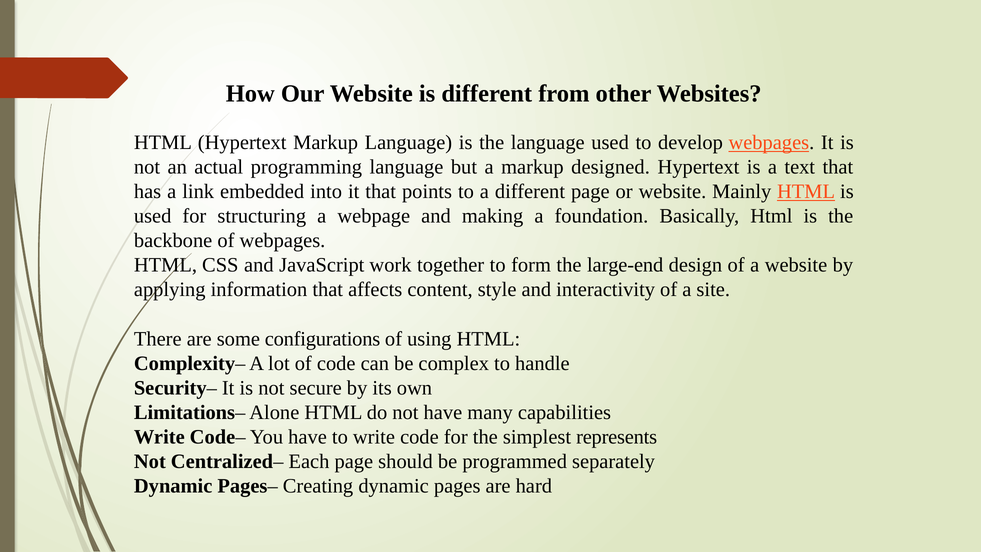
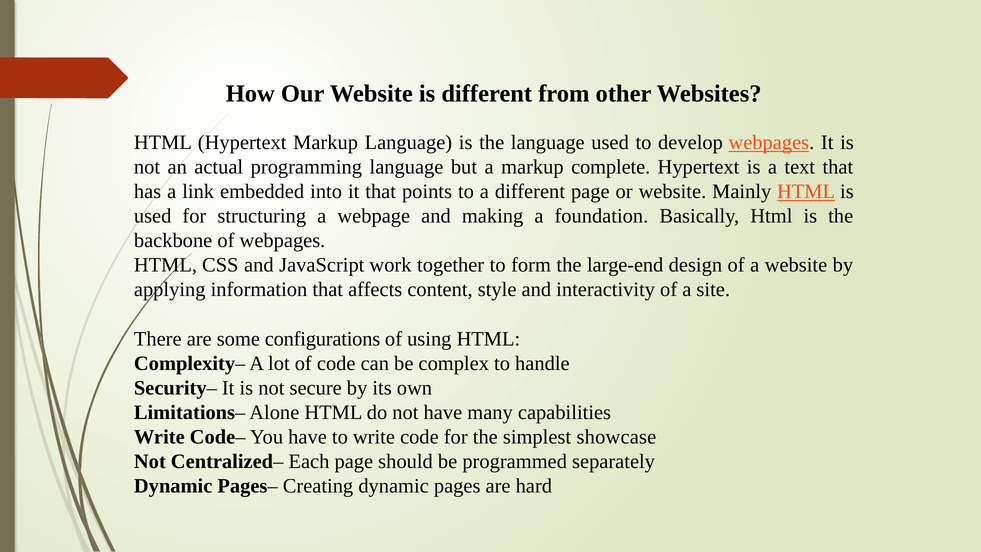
designed: designed -> complete
represents: represents -> showcase
